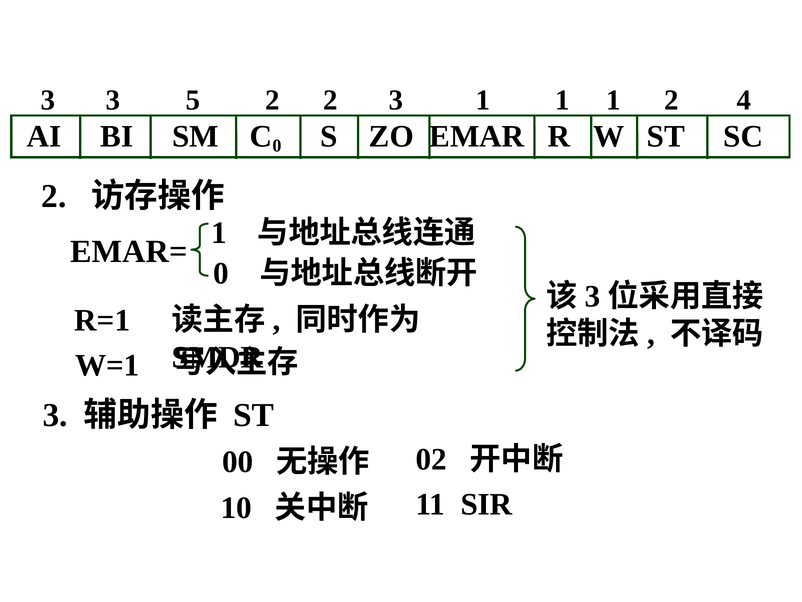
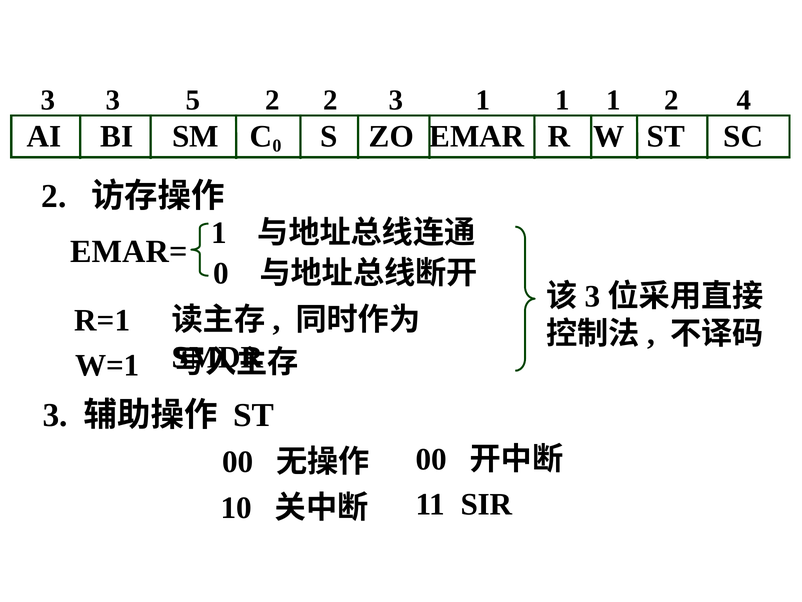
02 at (431, 459): 02 -> 00
